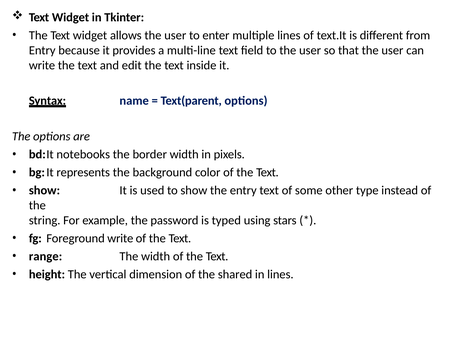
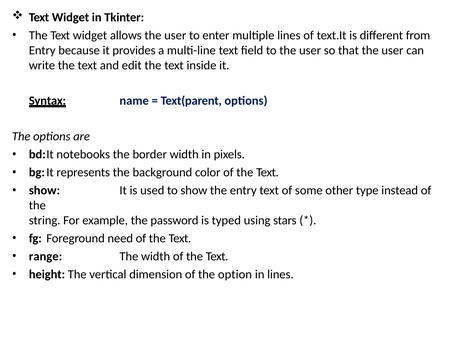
Foreground write: write -> need
shared: shared -> option
